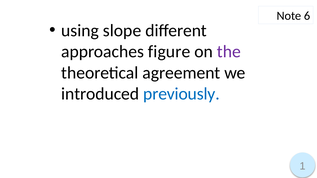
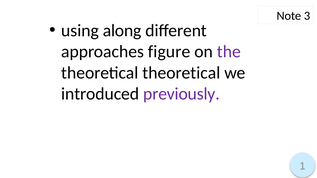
6: 6 -> 3
slope: slope -> along
theoretical agreement: agreement -> theoretical
previously colour: blue -> purple
